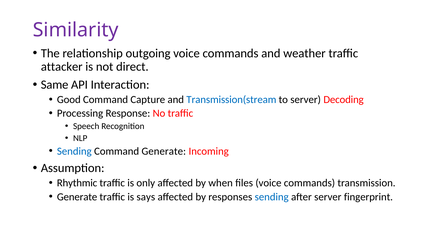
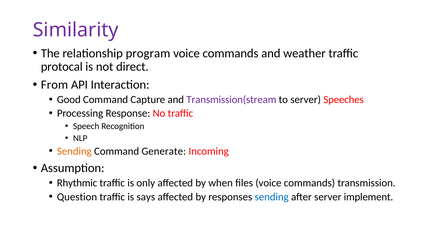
outgoing: outgoing -> program
attacker: attacker -> protocal
Same: Same -> From
Transmission(stream colour: blue -> purple
Decoding: Decoding -> Speeches
Sending at (74, 151) colour: blue -> orange
Generate at (77, 197): Generate -> Question
fingerprint: fingerprint -> implement
